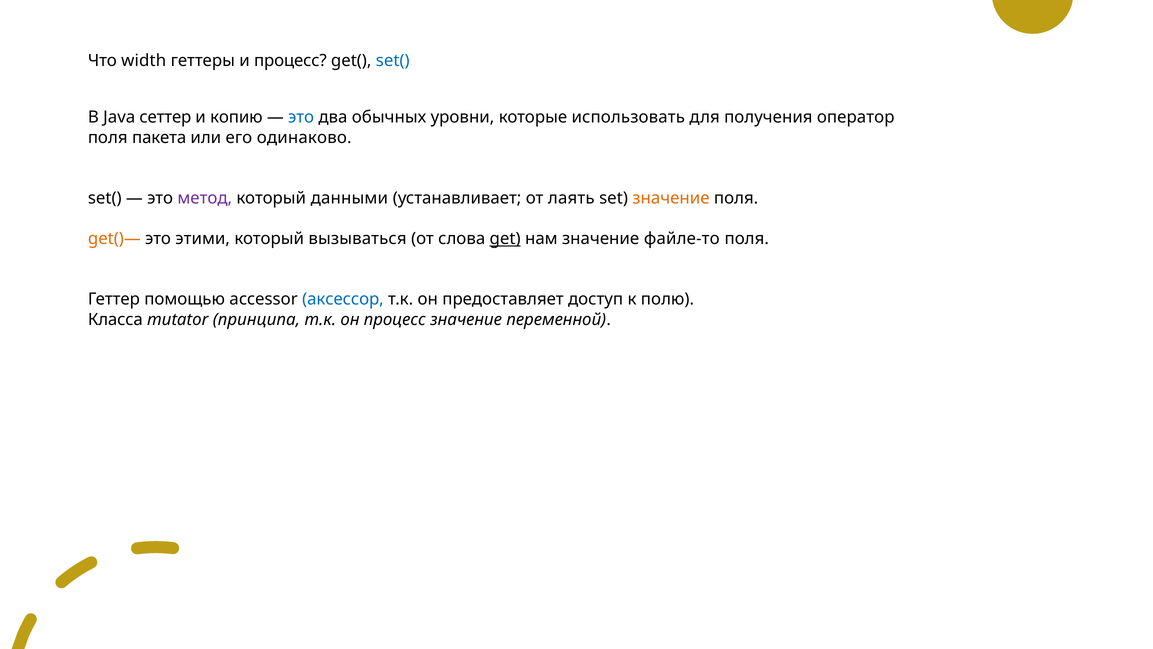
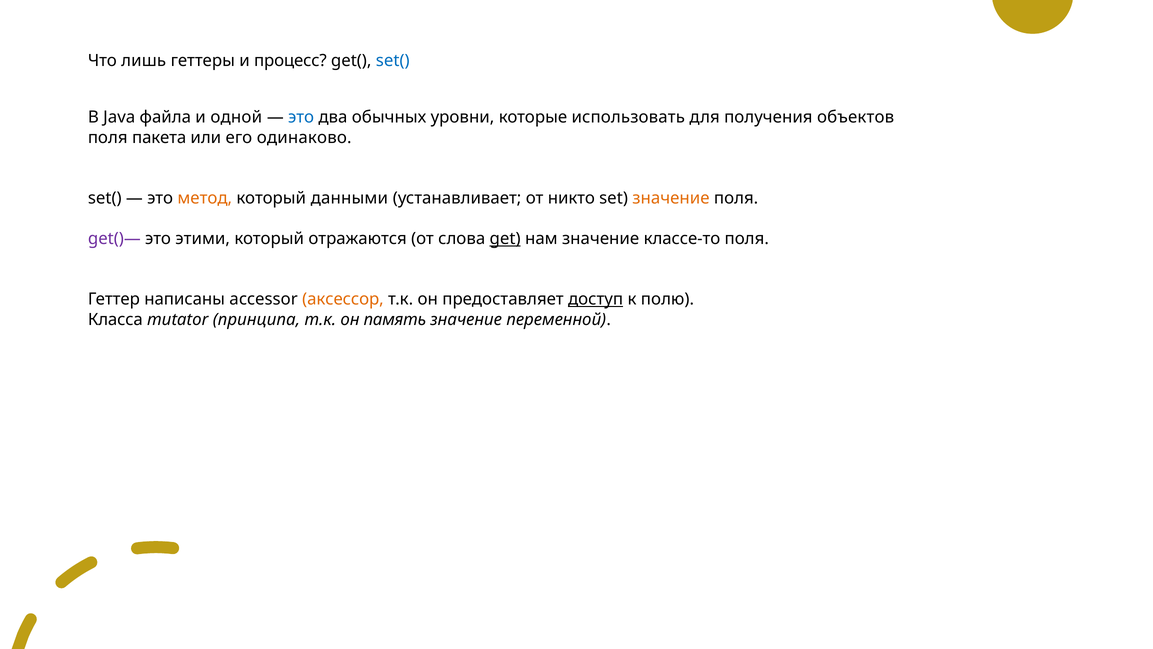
width: width -> лишь
сеттер: сеттер -> файла
копию: копию -> одной
оператор: оператор -> объектов
метод colour: purple -> orange
лаять: лаять -> никто
get()— colour: orange -> purple
вызываться: вызываться -> отражаются
файле-то: файле-то -> классе-то
помощью: помощью -> написаны
аксессор colour: blue -> orange
доступ underline: none -> present
он процесс: процесс -> память
